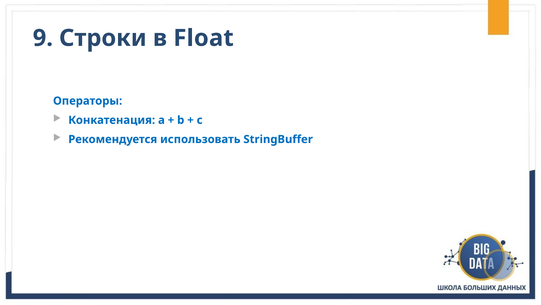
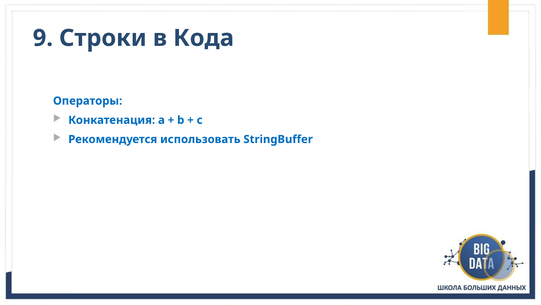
Float: Float -> Кода
